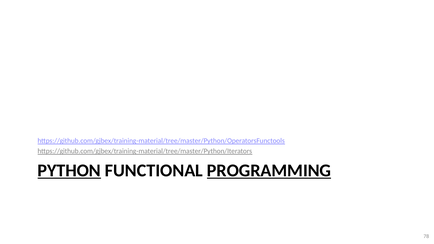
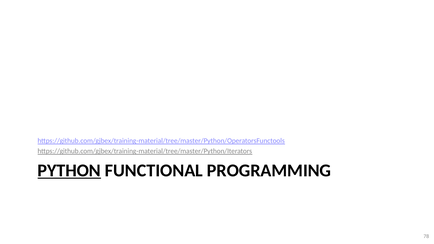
PROGRAMMING underline: present -> none
